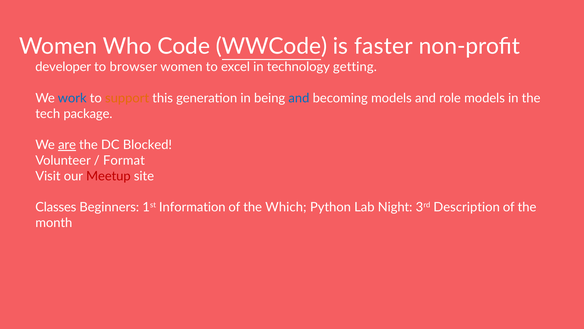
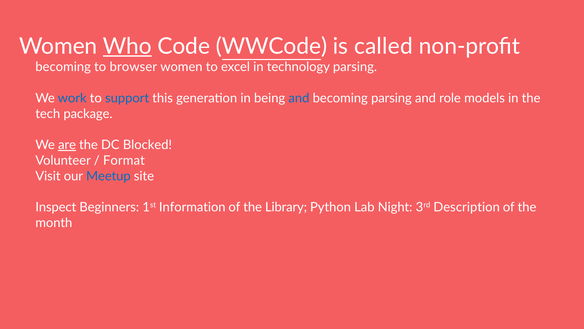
Who underline: none -> present
faster: faster -> called
developer at (63, 67): developer -> becoming
technology getting: getting -> parsing
support colour: orange -> blue
becoming models: models -> parsing
Meetup colour: red -> blue
Classes: Classes -> Inspect
Which: Which -> Library
